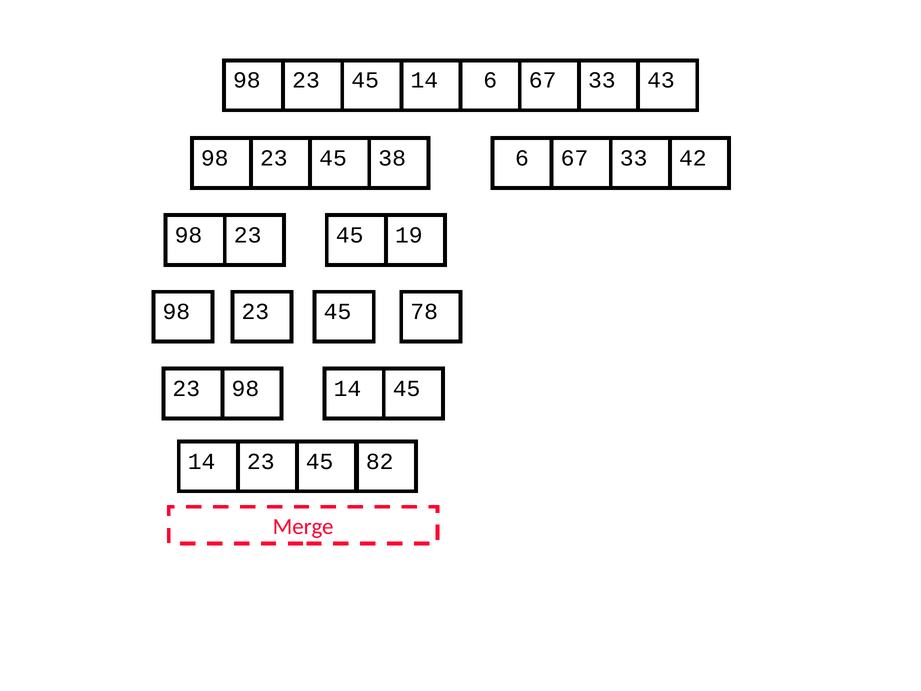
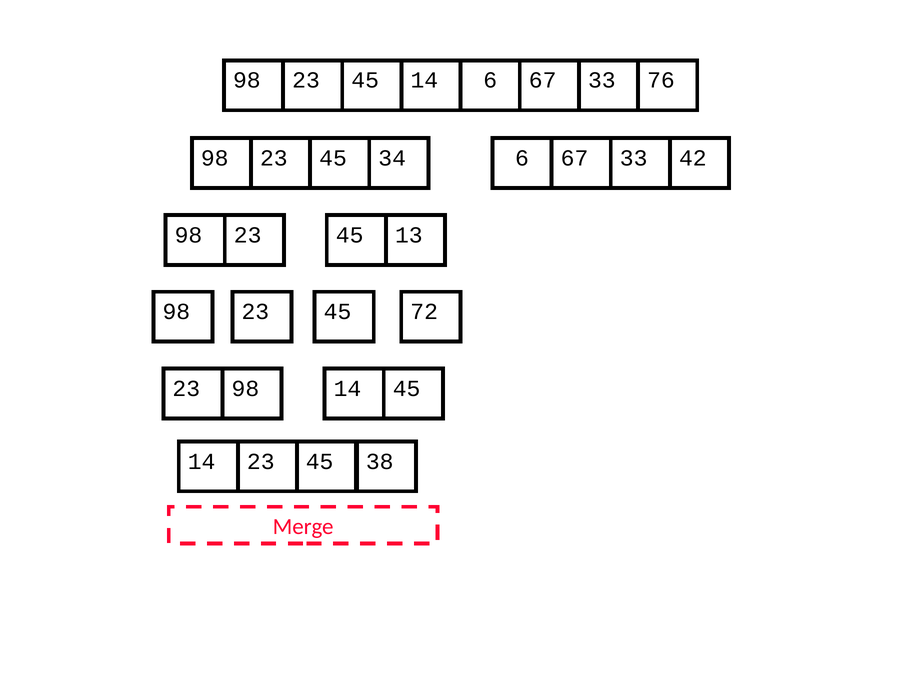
43: 43 -> 76
38: 38 -> 34
19: 19 -> 13
78: 78 -> 72
82: 82 -> 38
